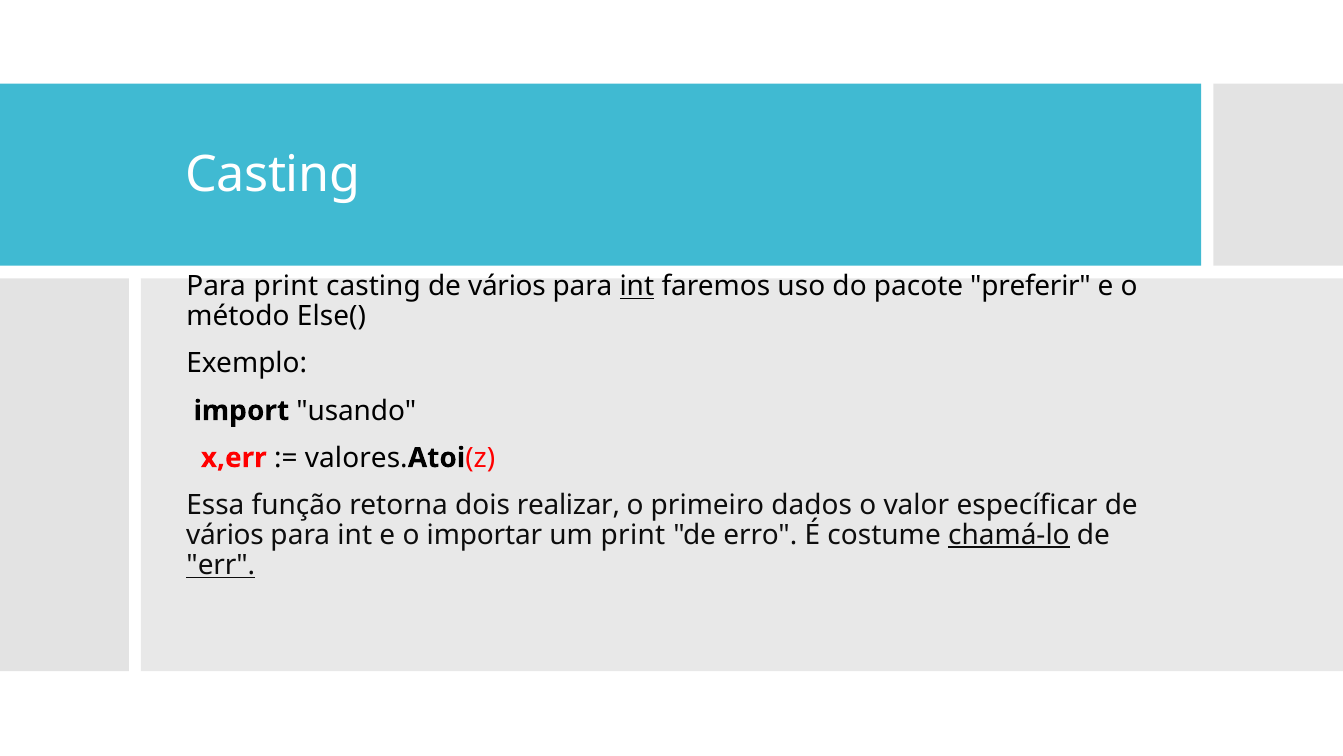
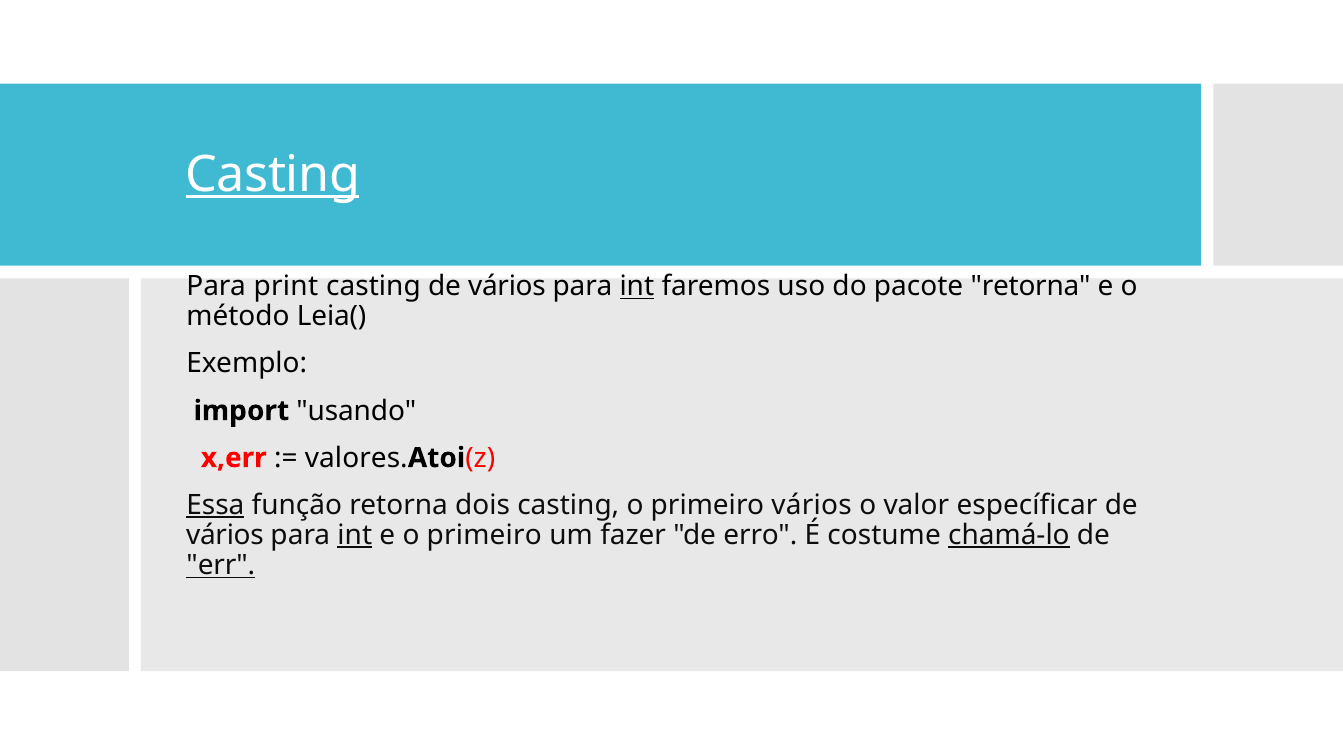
Casting at (273, 175) underline: none -> present
pacote preferir: preferir -> retorna
Else(: Else( -> Leia(
Essa underline: none -> present
dois realizar: realizar -> casting
primeiro dados: dados -> vários
int at (355, 535) underline: none -> present
e o importar: importar -> primeiro
um print: print -> fazer
